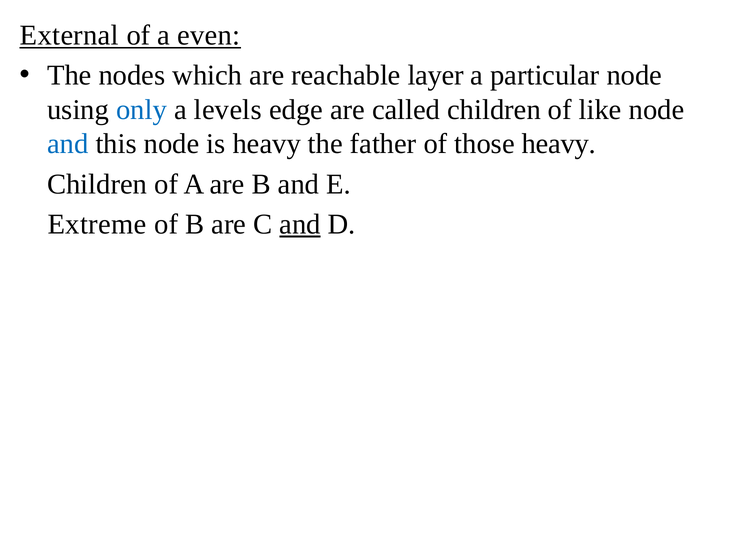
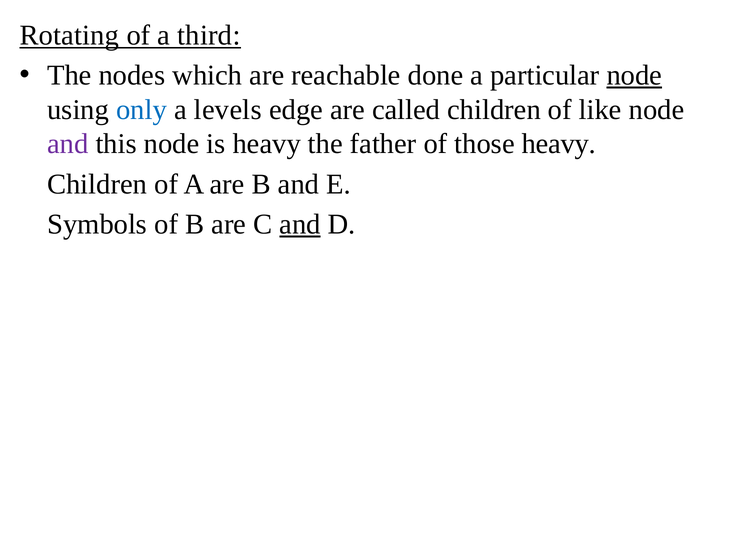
External: External -> Rotating
even: even -> third
layer: layer -> done
node at (634, 75) underline: none -> present
and at (68, 144) colour: blue -> purple
Extreme: Extreme -> Symbols
